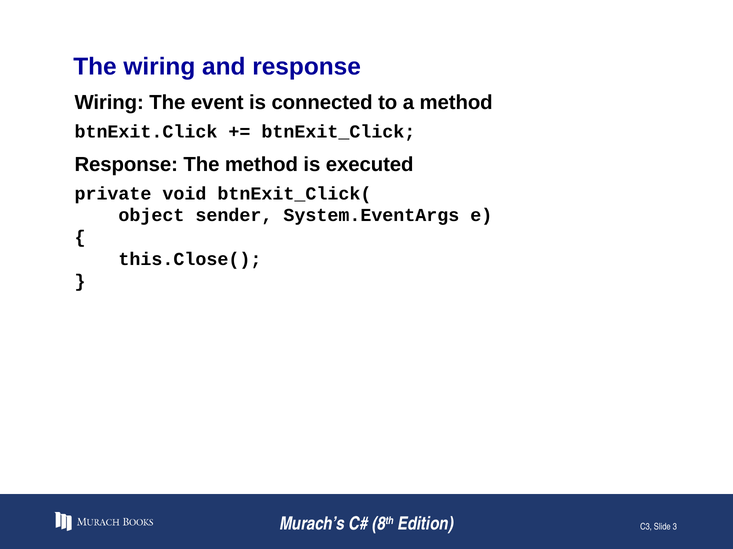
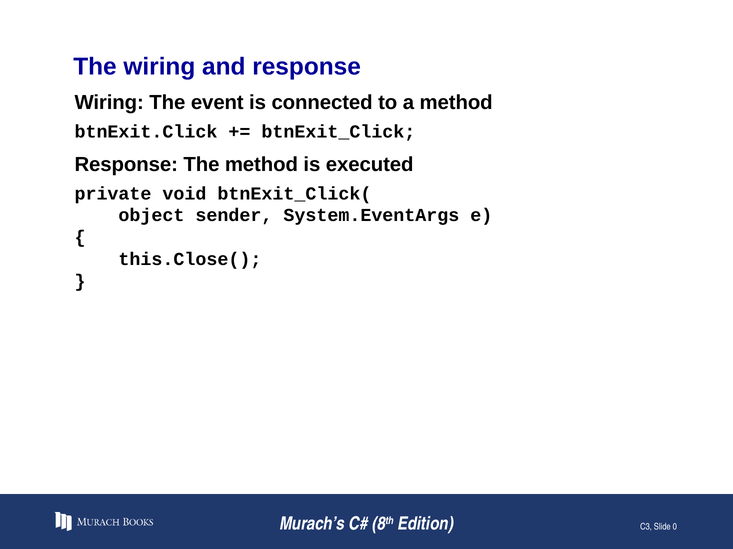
3: 3 -> 0
